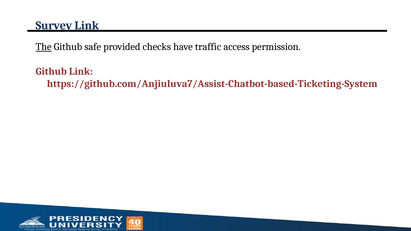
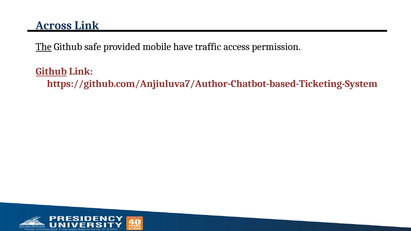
Survey: Survey -> Across
checks: checks -> mobile
Github at (51, 72) underline: none -> present
https://github.com/Anjiuluva7/Assist-Chatbot-based-Ticketing-System: https://github.com/Anjiuluva7/Assist-Chatbot-based-Ticketing-System -> https://github.com/Anjiuluva7/Author-Chatbot-based-Ticketing-System
